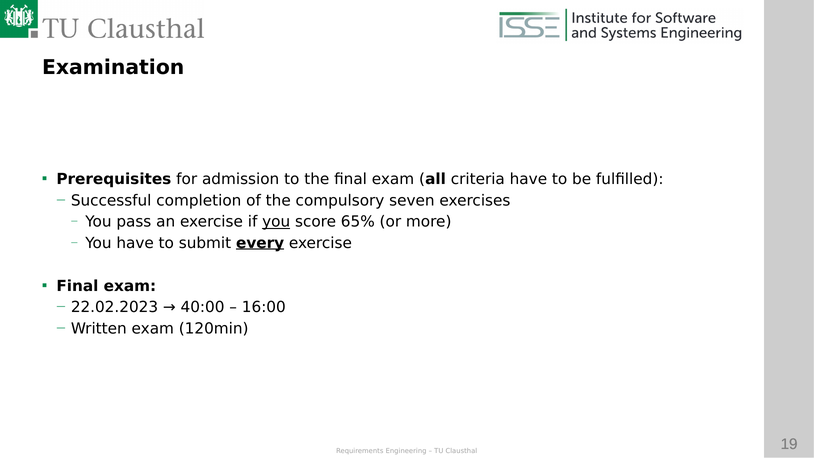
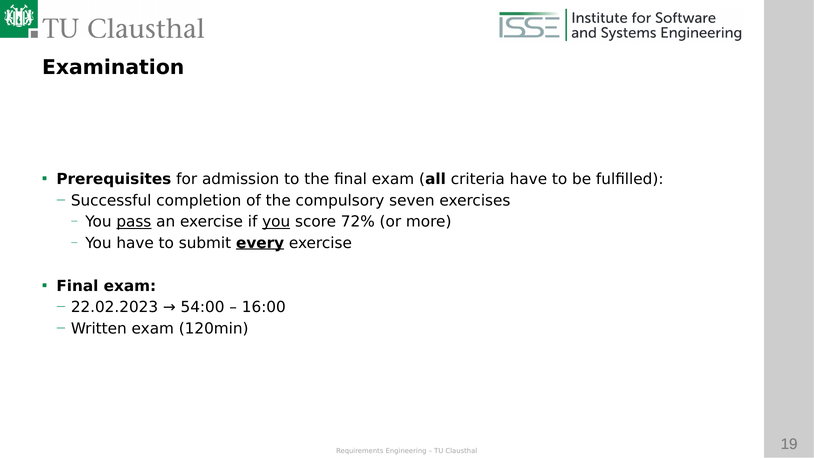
pass underline: none -> present
65%: 65% -> 72%
40:00: 40:00 -> 54:00
